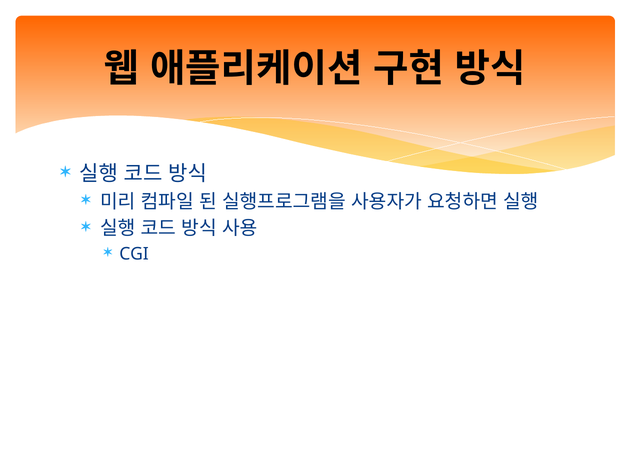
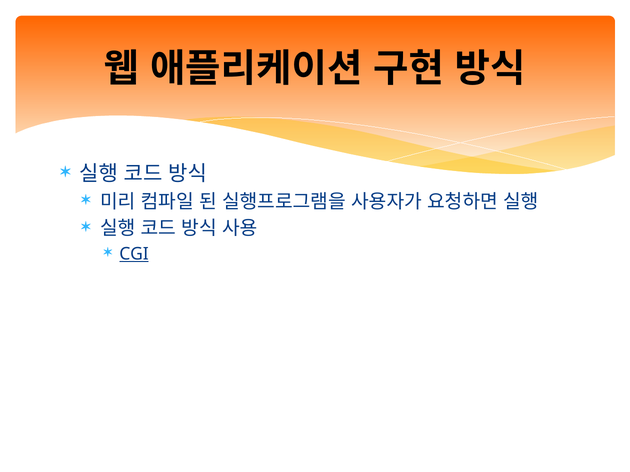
CGI underline: none -> present
